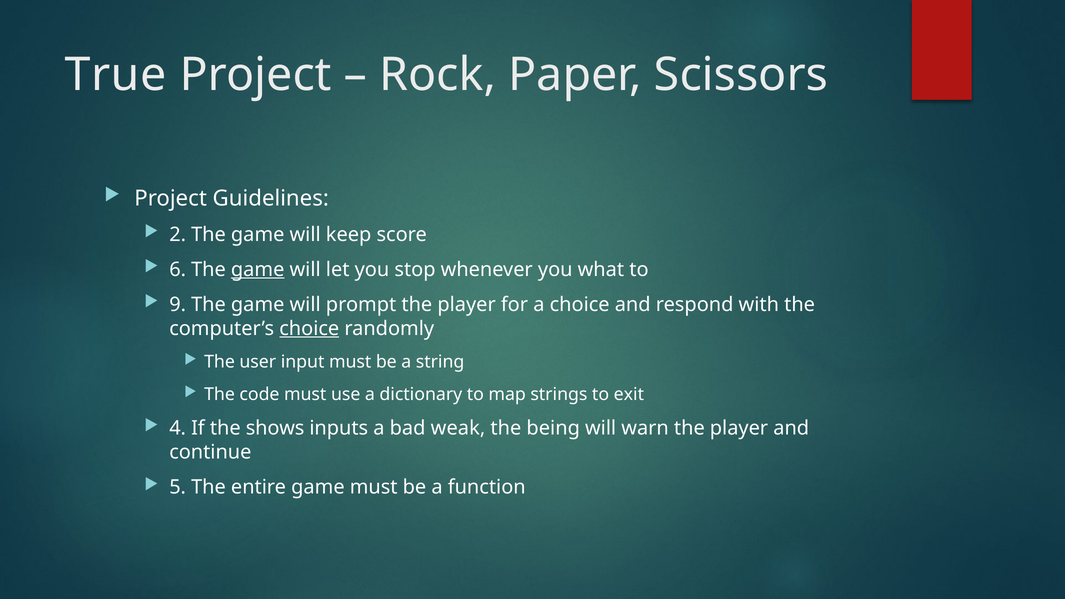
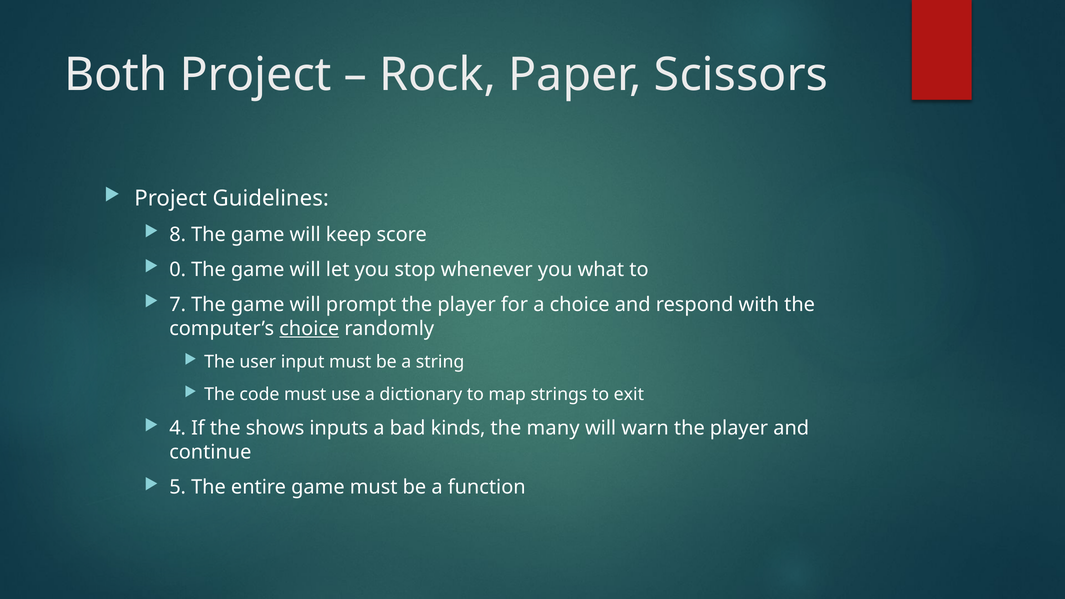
True: True -> Both
2: 2 -> 8
6: 6 -> 0
game at (258, 270) underline: present -> none
9: 9 -> 7
weak: weak -> kinds
being: being -> many
